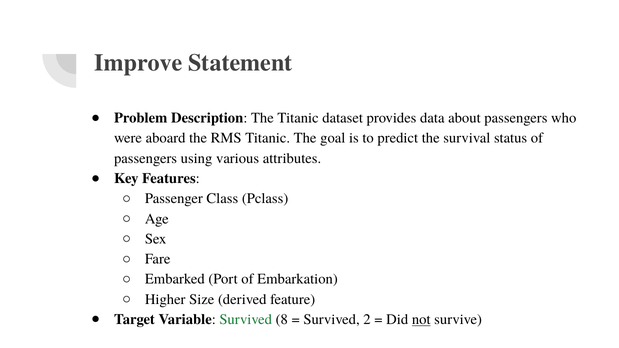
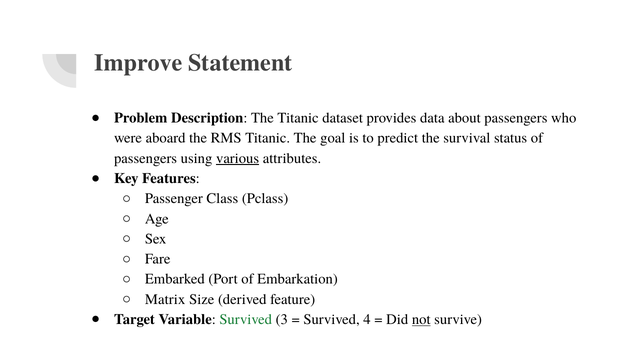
various underline: none -> present
Higher: Higher -> Matrix
8: 8 -> 3
2: 2 -> 4
